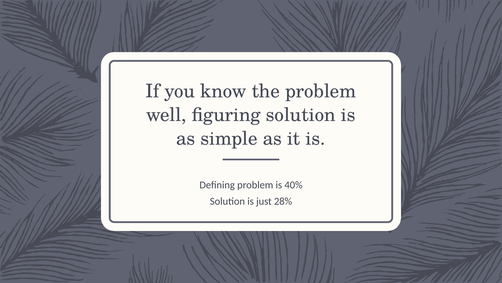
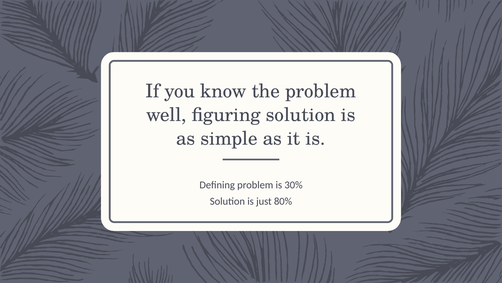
40%: 40% -> 30%
28%: 28% -> 80%
